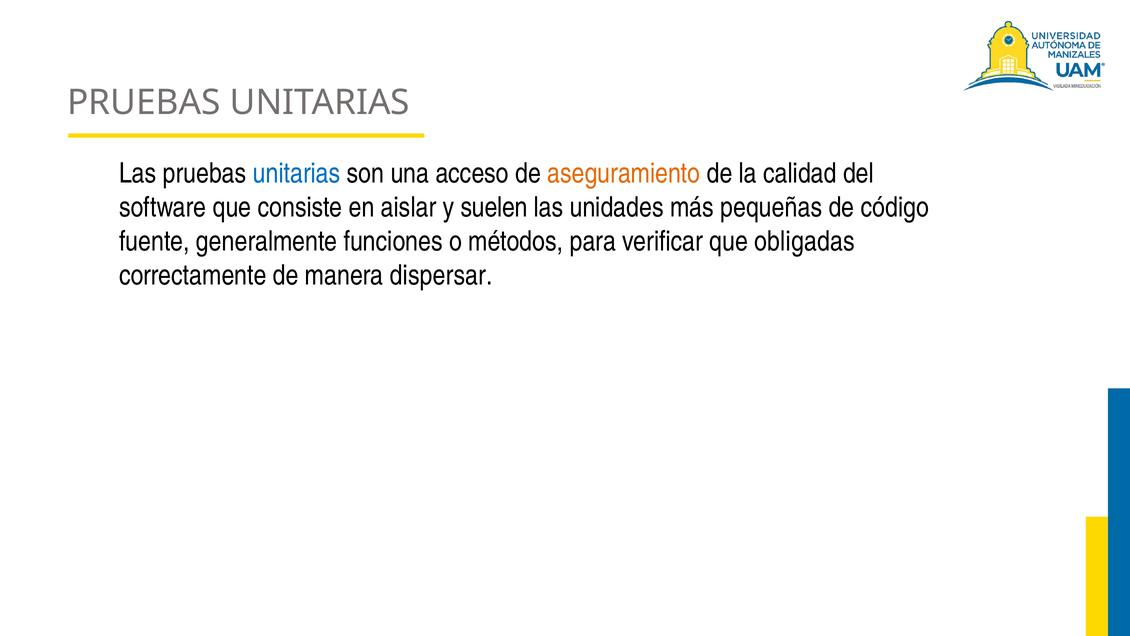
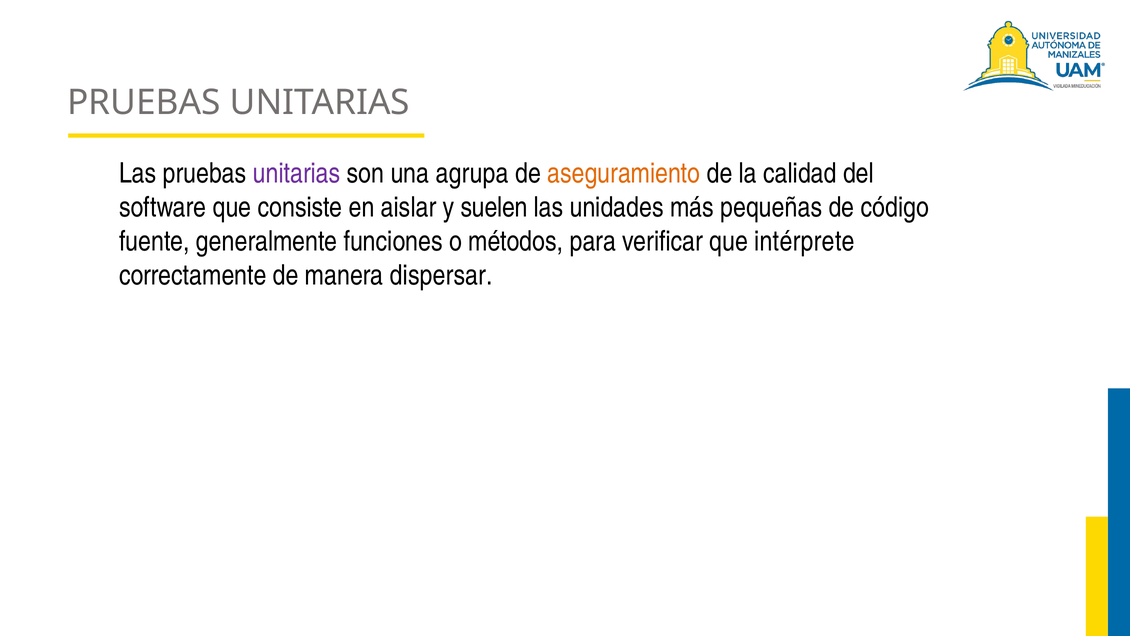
unitarias at (297, 173) colour: blue -> purple
acceso: acceso -> agrupa
obligadas: obligadas -> intérprete
